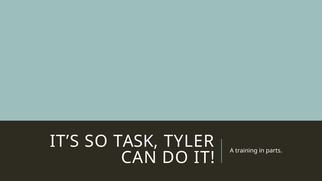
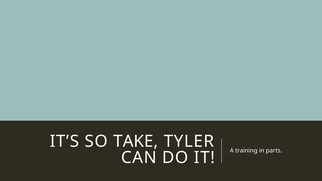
TASK: TASK -> TAKE
